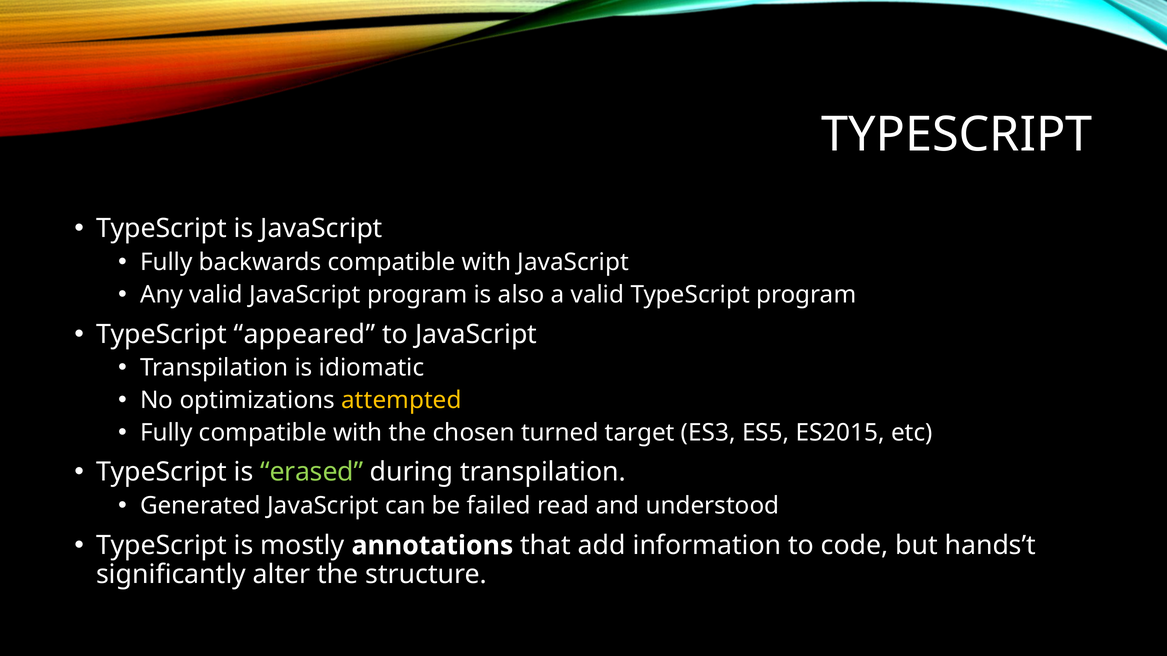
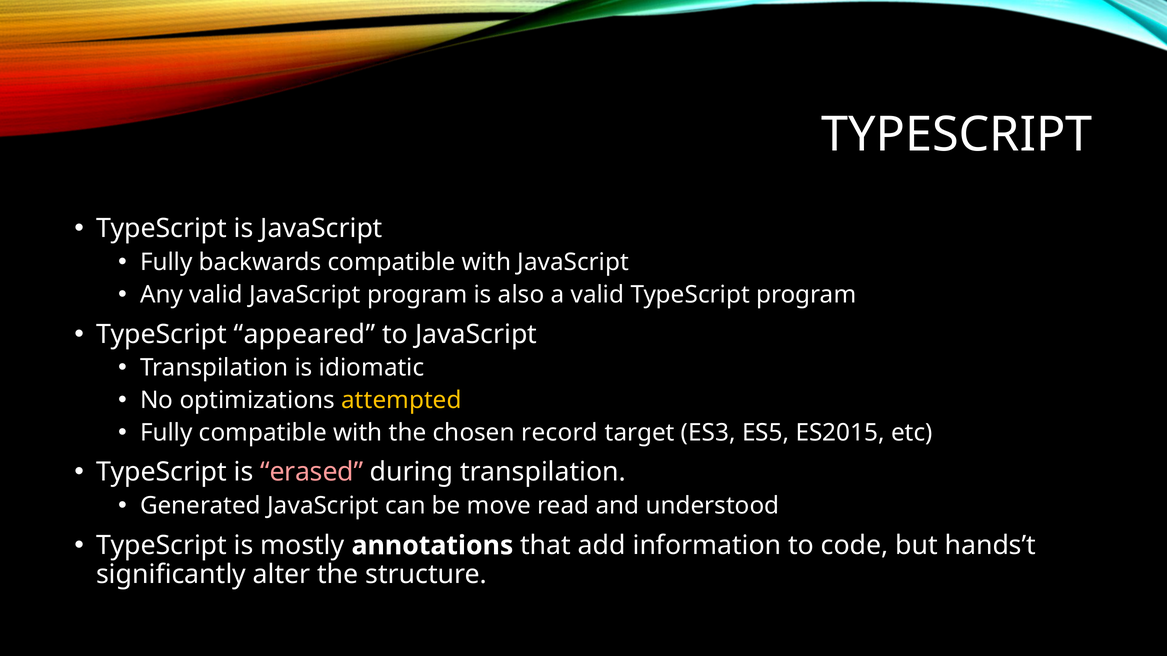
turned: turned -> record
erased colour: light green -> pink
failed: failed -> move
